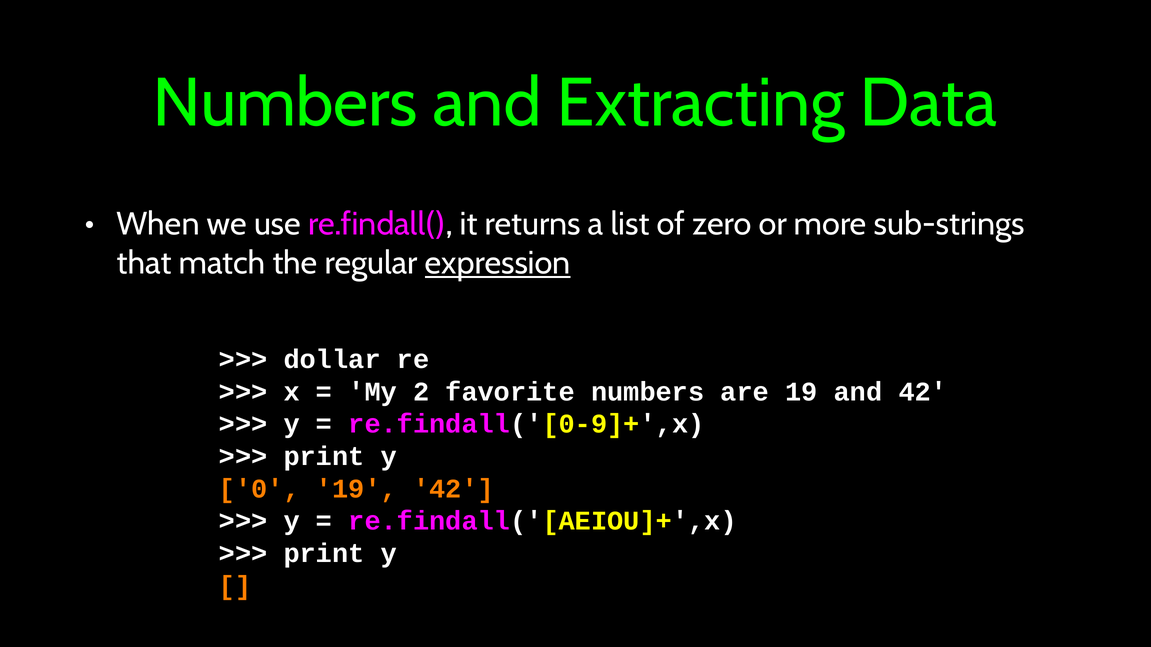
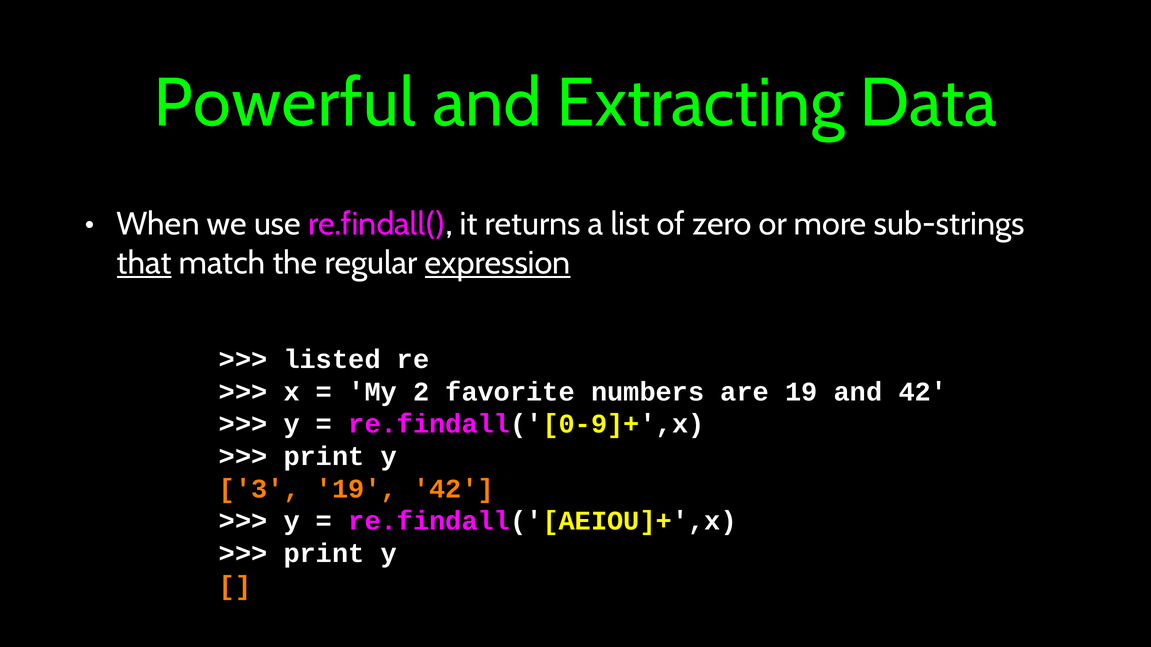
Numbers at (285, 103): Numbers -> Powerful
that underline: none -> present
dollar: dollar -> listed
0: 0 -> 3
